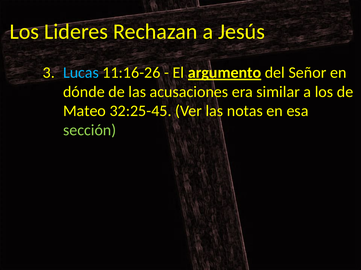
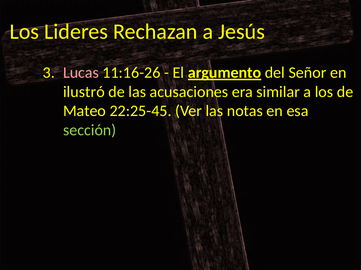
Lucas colour: light blue -> pink
dónde: dónde -> ilustró
32:25-45: 32:25-45 -> 22:25-45
